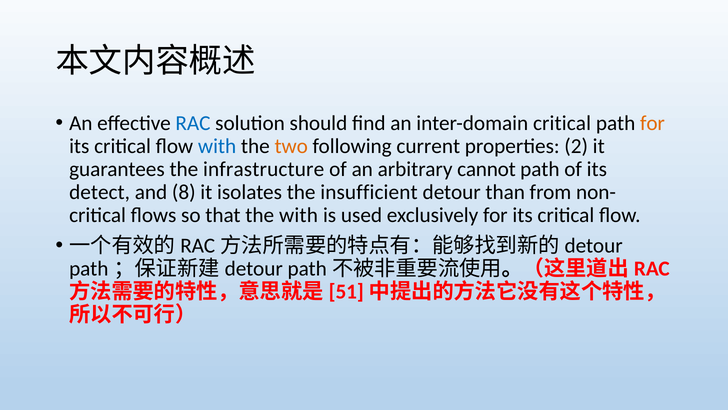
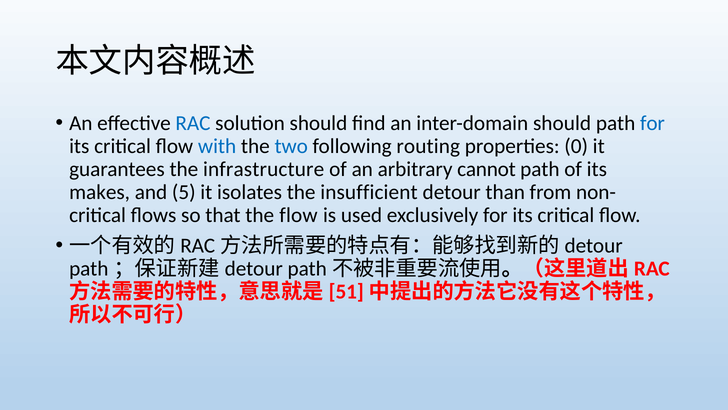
inter-domain critical: critical -> should
for at (652, 123) colour: orange -> blue
two colour: orange -> blue
current: current -> routing
2: 2 -> 0
detect: detect -> makes
8: 8 -> 5
the with: with -> flow
